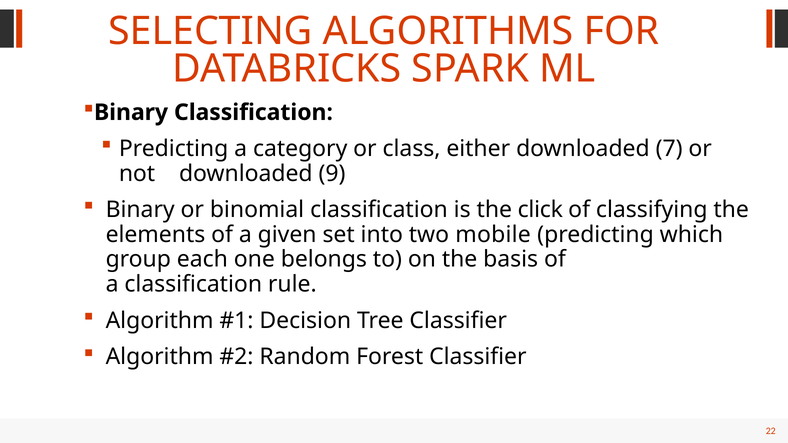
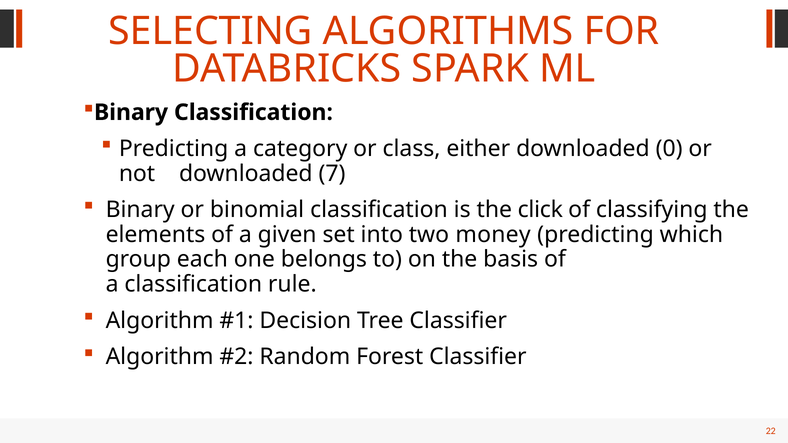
7: 7 -> 0
9: 9 -> 7
mobile: mobile -> money
